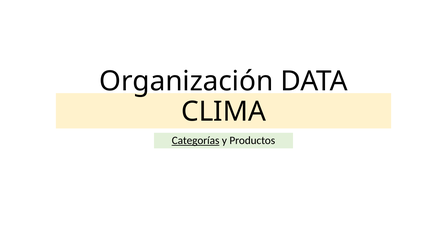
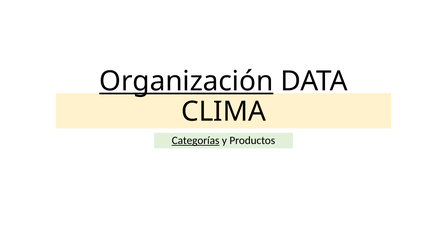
Organización underline: none -> present
